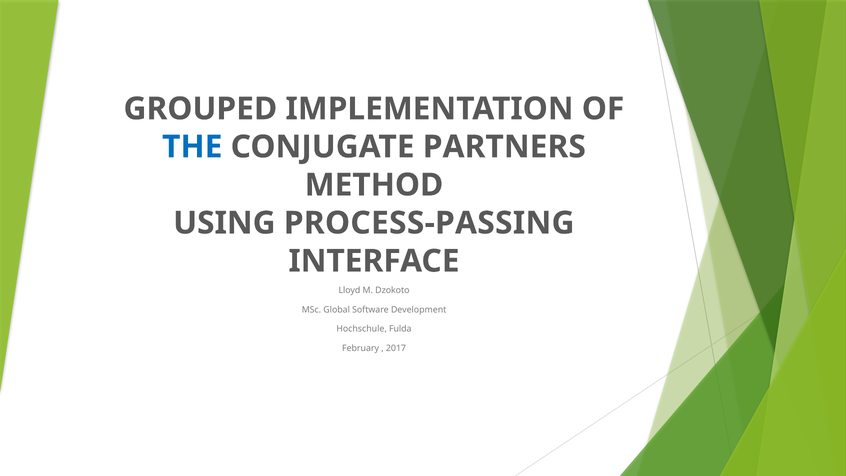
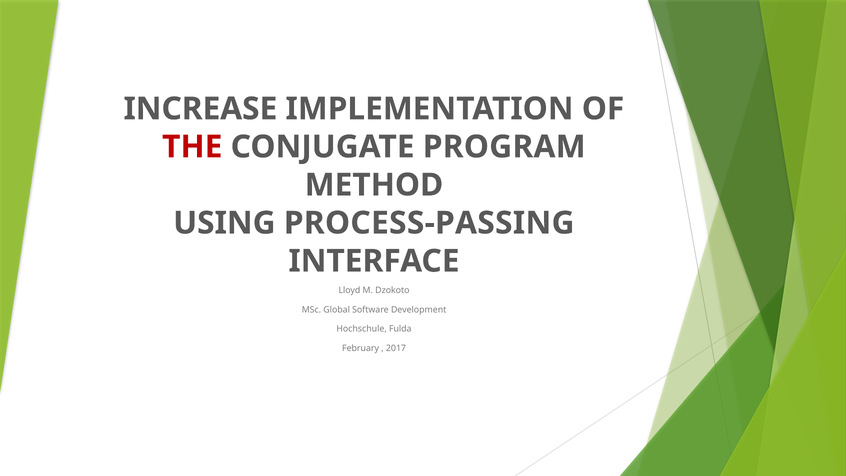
GROUPED: GROUPED -> INCREASE
THE colour: blue -> red
PARTNERS: PARTNERS -> PROGRAM
